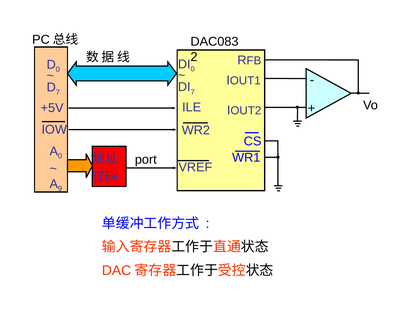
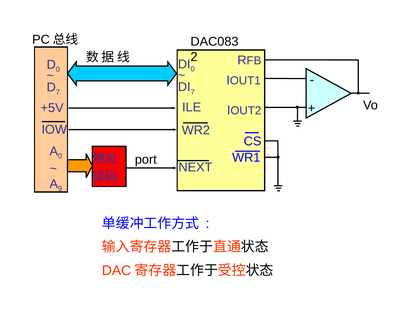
VREF: VREF -> NEXT
